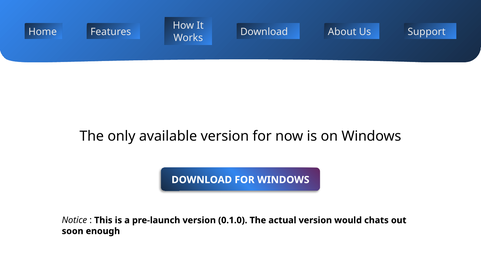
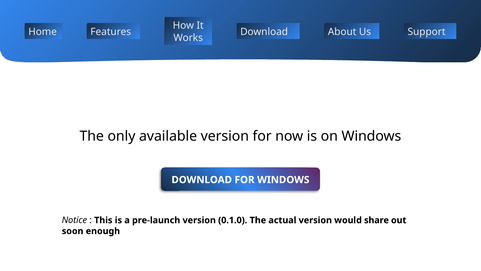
chats: chats -> share
